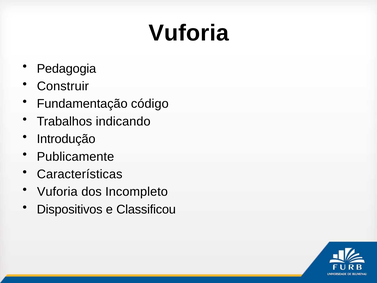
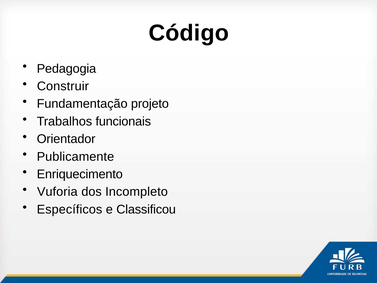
Vuforia at (189, 33): Vuforia -> Código
código: código -> projeto
indicando: indicando -> funcionais
Introdução: Introdução -> Orientador
Características: Características -> Enriquecimento
Dispositivos: Dispositivos -> Específicos
